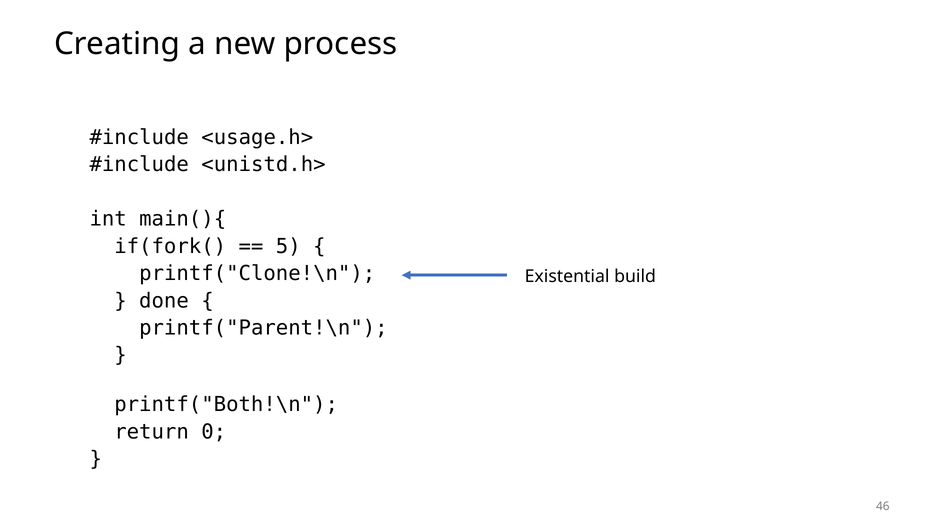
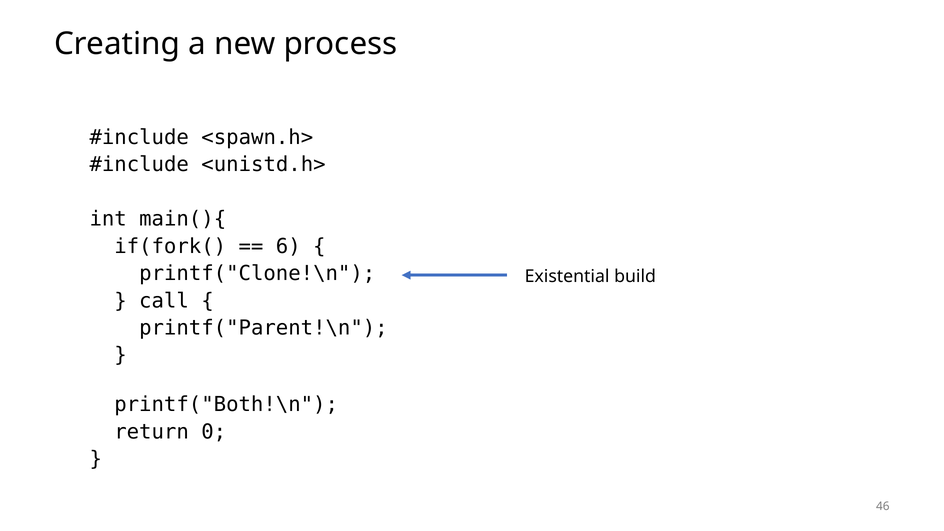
<usage.h>: <usage.h> -> <spawn.h>
5: 5 -> 6
done: done -> call
